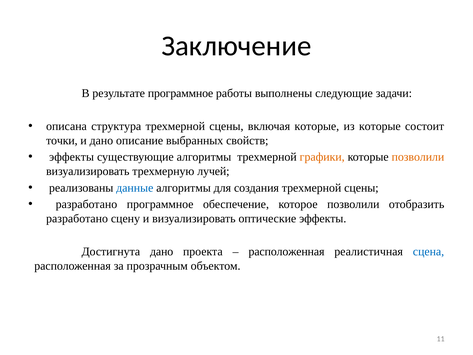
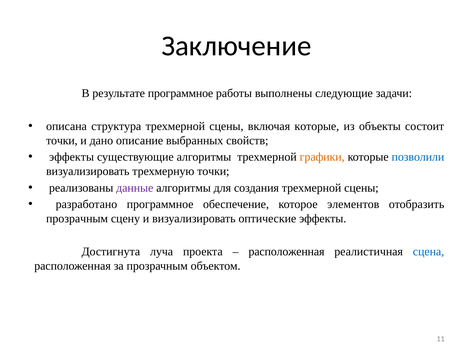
из которые: которые -> объекты
позволили at (418, 157) colour: orange -> blue
трехмерную лучей: лучей -> точки
данные colour: blue -> purple
которое позволили: позволили -> элементов
разработано at (77, 218): разработано -> прозрачным
Достигнута дано: дано -> луча
